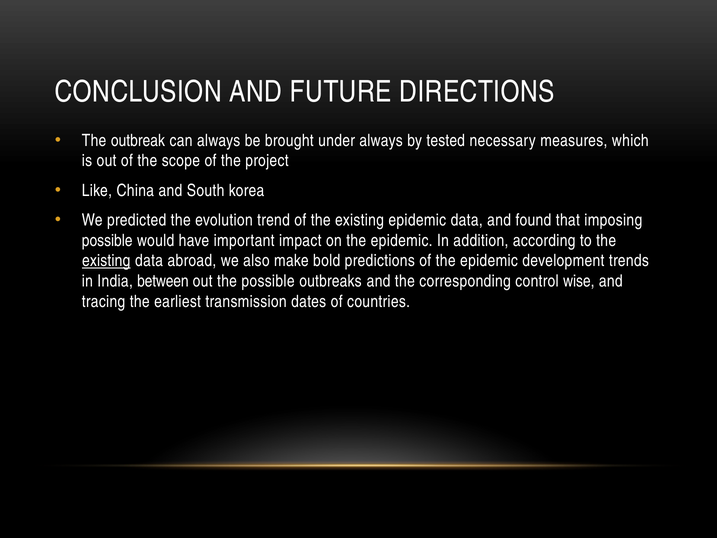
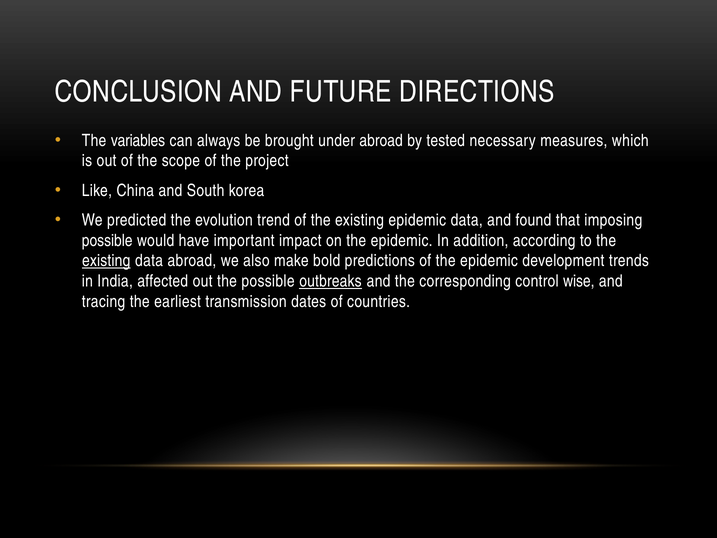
outbreak: outbreak -> variables
under always: always -> abroad
between: between -> affected
outbreaks underline: none -> present
